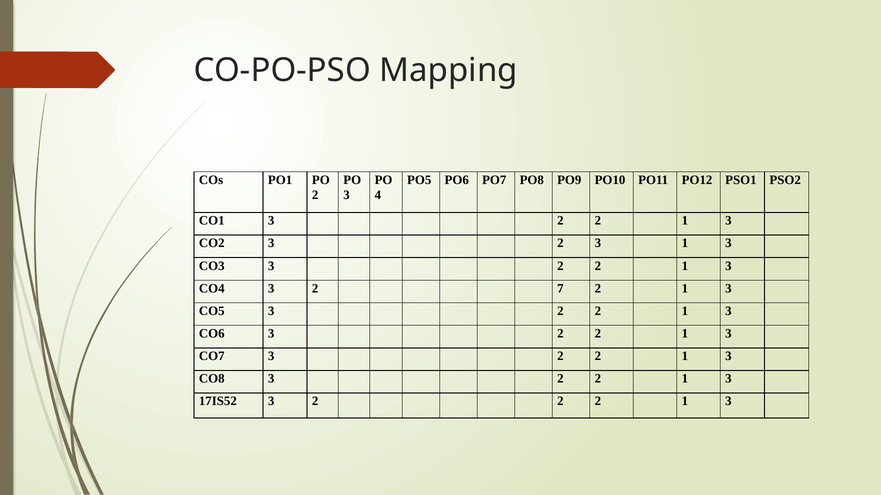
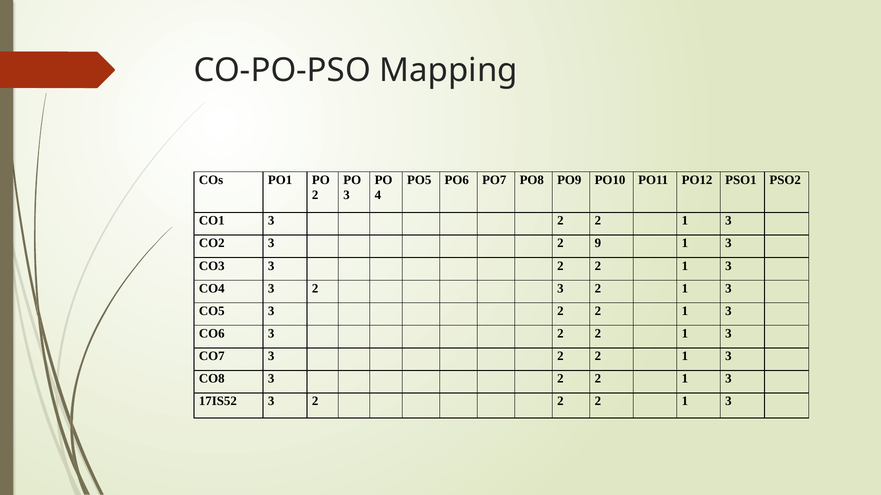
2 3: 3 -> 9
2 7: 7 -> 3
